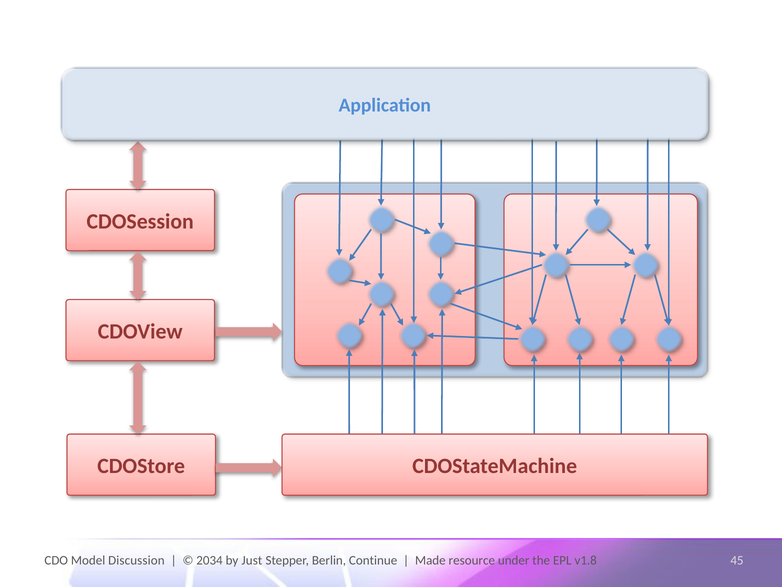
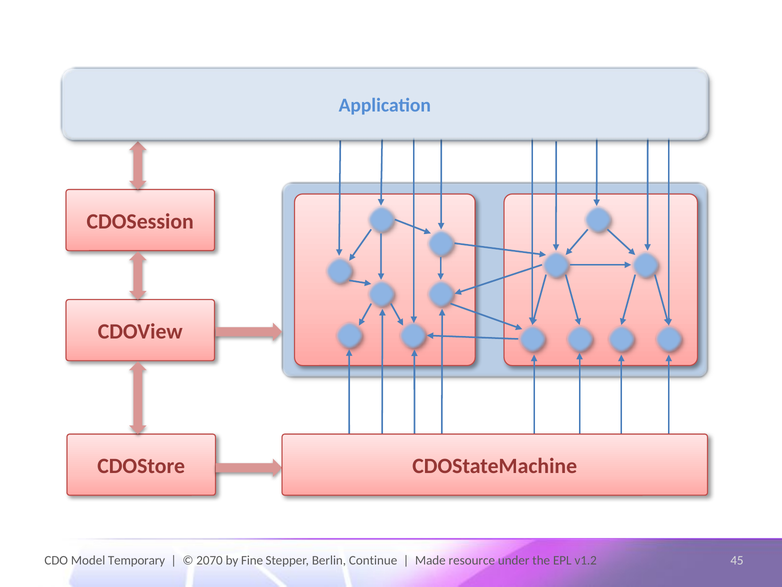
Discussion: Discussion -> Temporary
2034: 2034 -> 2070
Just: Just -> Fine
v1.8: v1.8 -> v1.2
